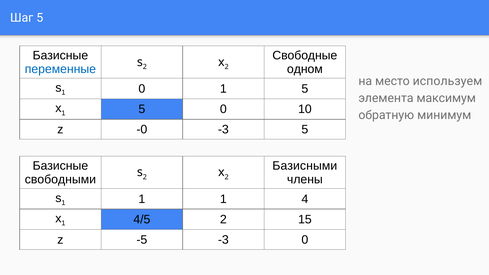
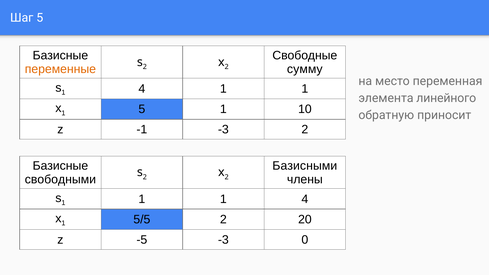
переменные colour: blue -> orange
одном: одном -> сумму
используем: используем -> переменная
0 at (142, 89): 0 -> 4
5 at (305, 89): 5 -> 1
максимум: максимум -> линейного
5 0: 0 -> 1
минимум: минимум -> приносит
-0: -0 -> -1
-3 5: 5 -> 2
4/5: 4/5 -> 5/5
15: 15 -> 20
